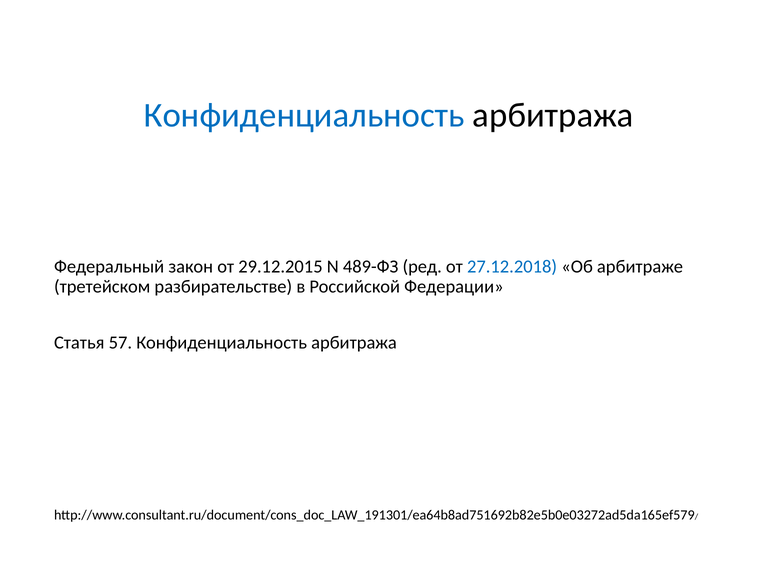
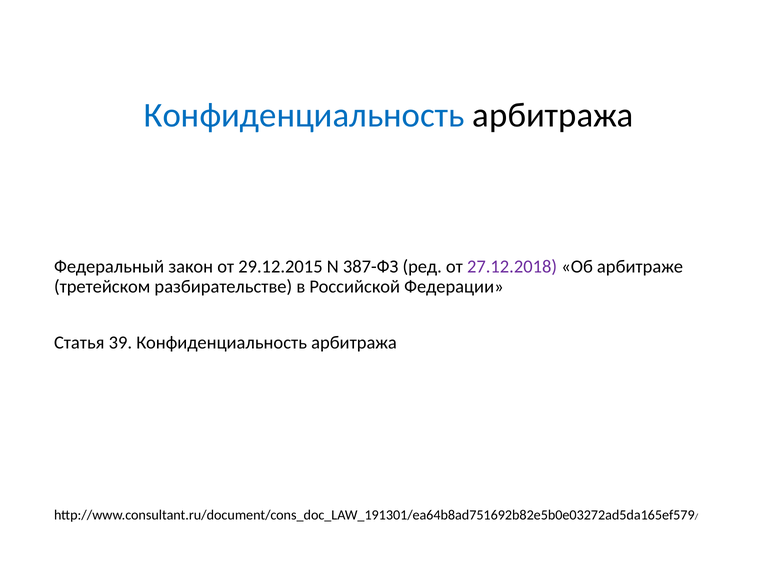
489-ФЗ: 489-ФЗ -> 387-ФЗ
27.12.2018 colour: blue -> purple
57: 57 -> 39
